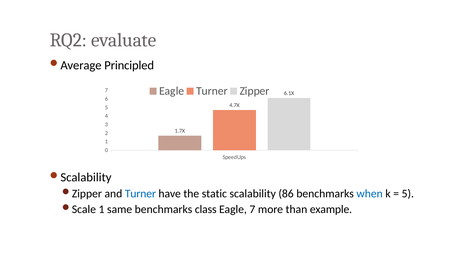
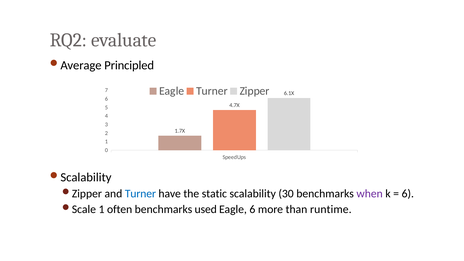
86: 86 -> 30
when colour: blue -> purple
5 at (408, 194): 5 -> 6
same: same -> often
class: class -> used
Eagle 7: 7 -> 6
example: example -> runtime
